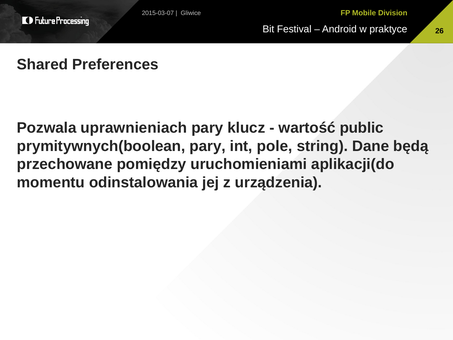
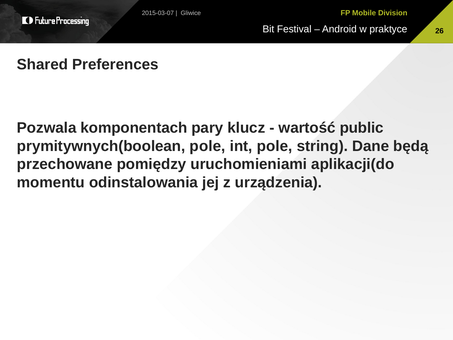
uprawnieniach: uprawnieniach -> komponentach
prymitywnych(boolean pary: pary -> pole
